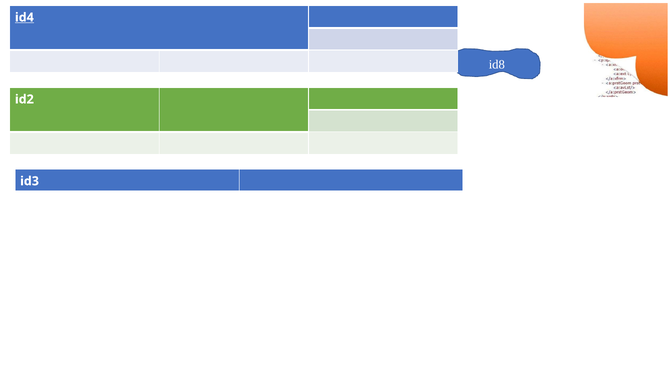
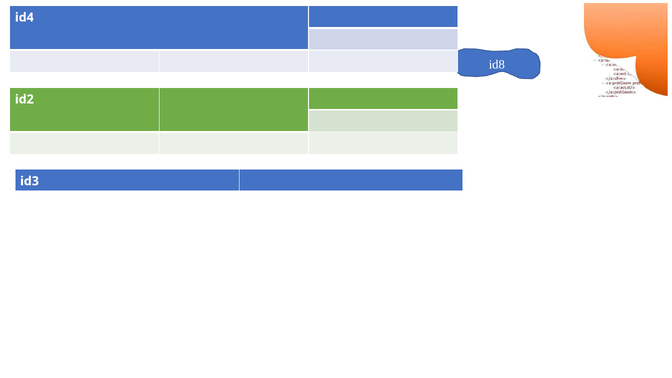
id4 underline: present -> none
